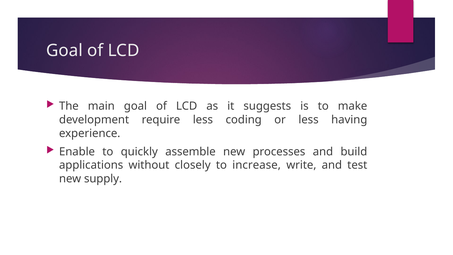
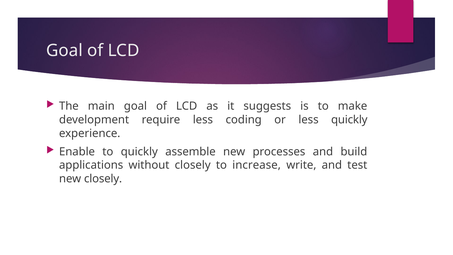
less having: having -> quickly
new supply: supply -> closely
